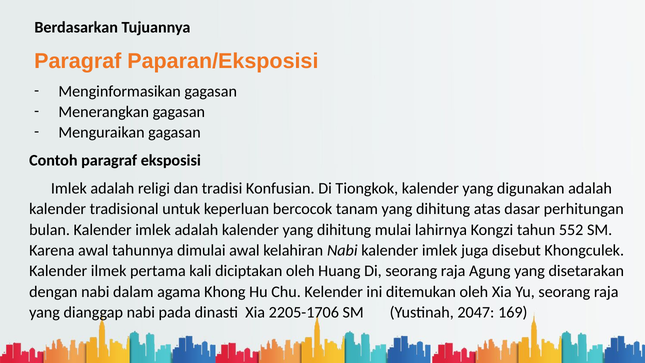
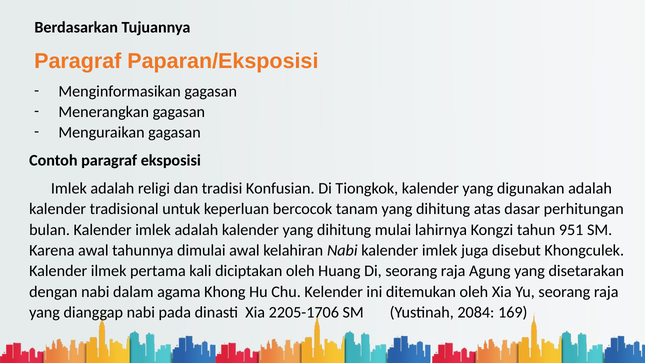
552: 552 -> 951
2047: 2047 -> 2084
